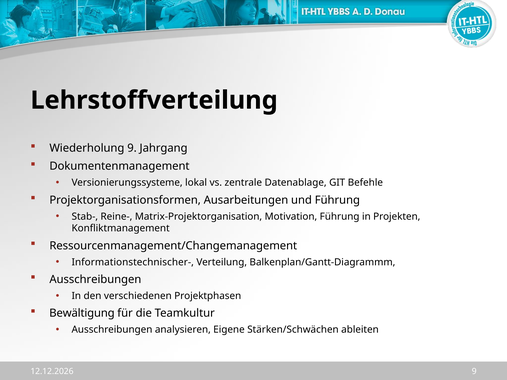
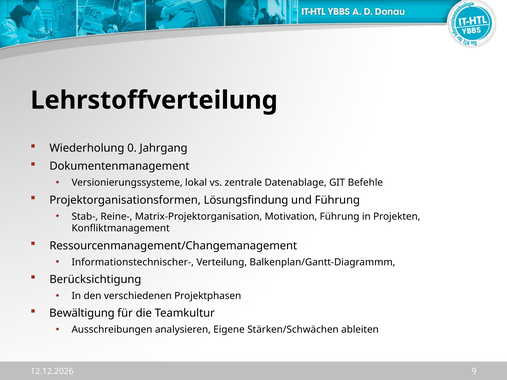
Wiederholung 9: 9 -> 0
Ausarbeitungen: Ausarbeitungen -> Lösungsfindung
Ausschreibungen at (95, 280): Ausschreibungen -> Berücksichtigung
